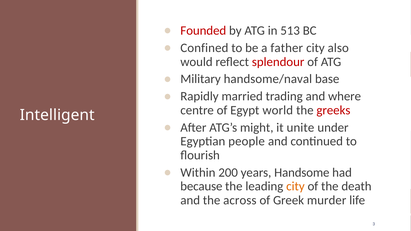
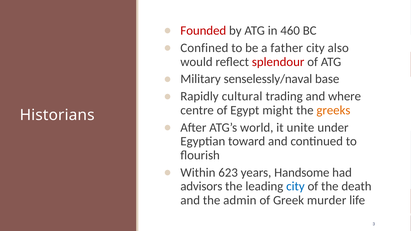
513: 513 -> 460
handsome/naval: handsome/naval -> senselessly/naval
married: married -> cultural
world: world -> might
greeks colour: red -> orange
Intelligent: Intelligent -> Historians
might: might -> world
people: people -> toward
200: 200 -> 623
because: because -> advisors
city at (295, 186) colour: orange -> blue
across: across -> admin
